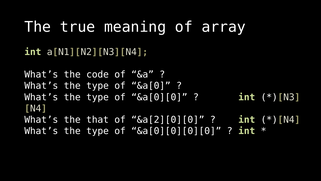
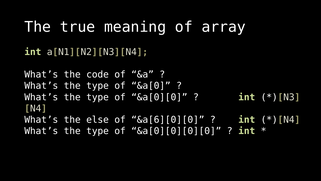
that: that -> else
&a[2][0][0: &a[2][0][0 -> &a[6][0][0
